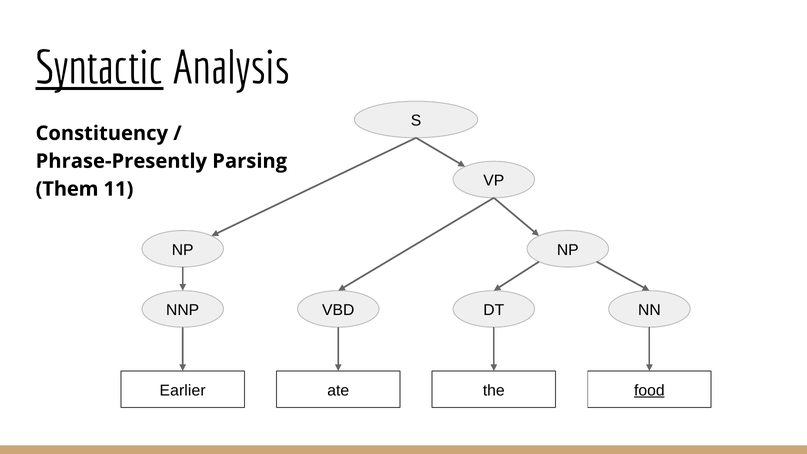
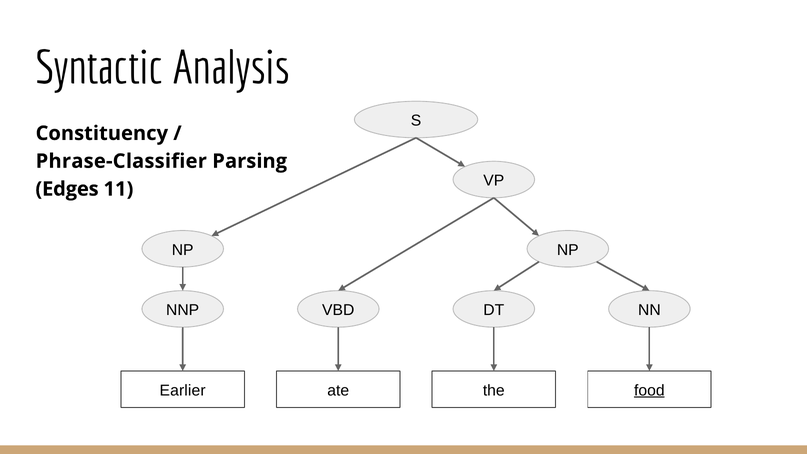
Syntactic underline: present -> none
Phrase-Presently: Phrase-Presently -> Phrase-Classifier
Them: Them -> Edges
